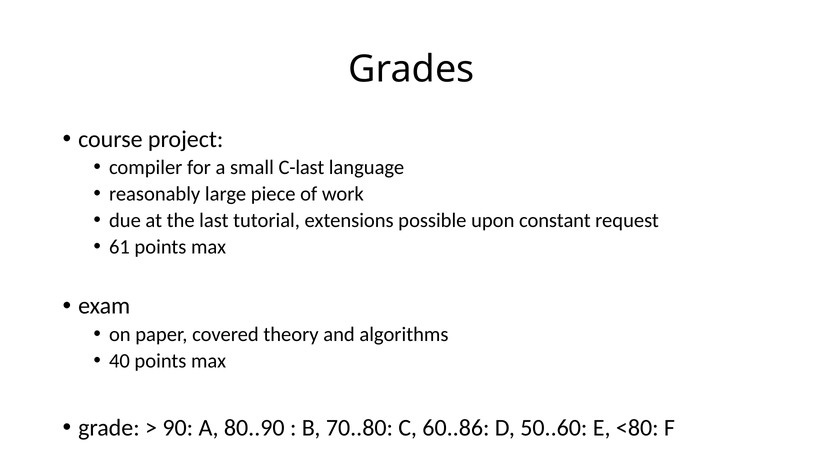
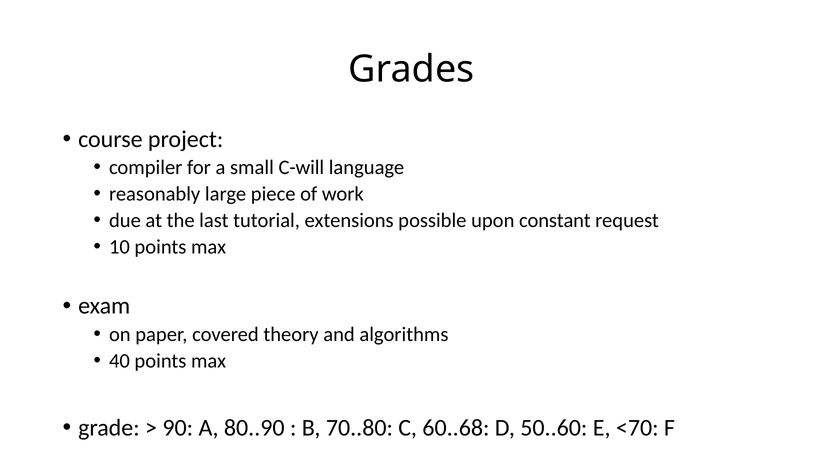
C-last: C-last -> C-will
61: 61 -> 10
60..86: 60..86 -> 60..68
<80: <80 -> <70
